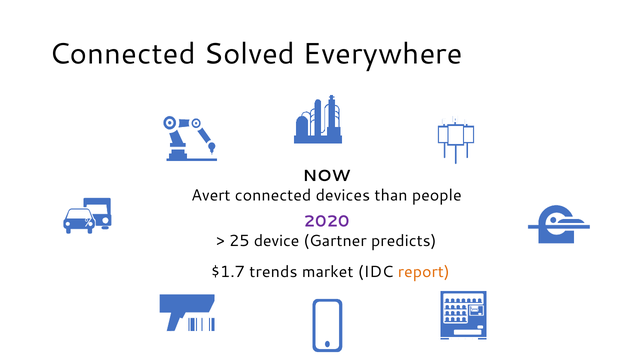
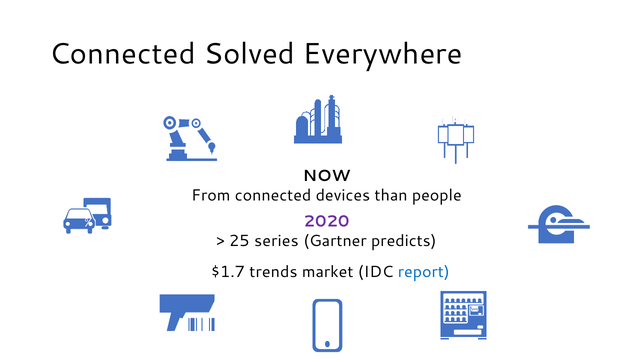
Avert: Avert -> From
device: device -> series
report colour: orange -> blue
